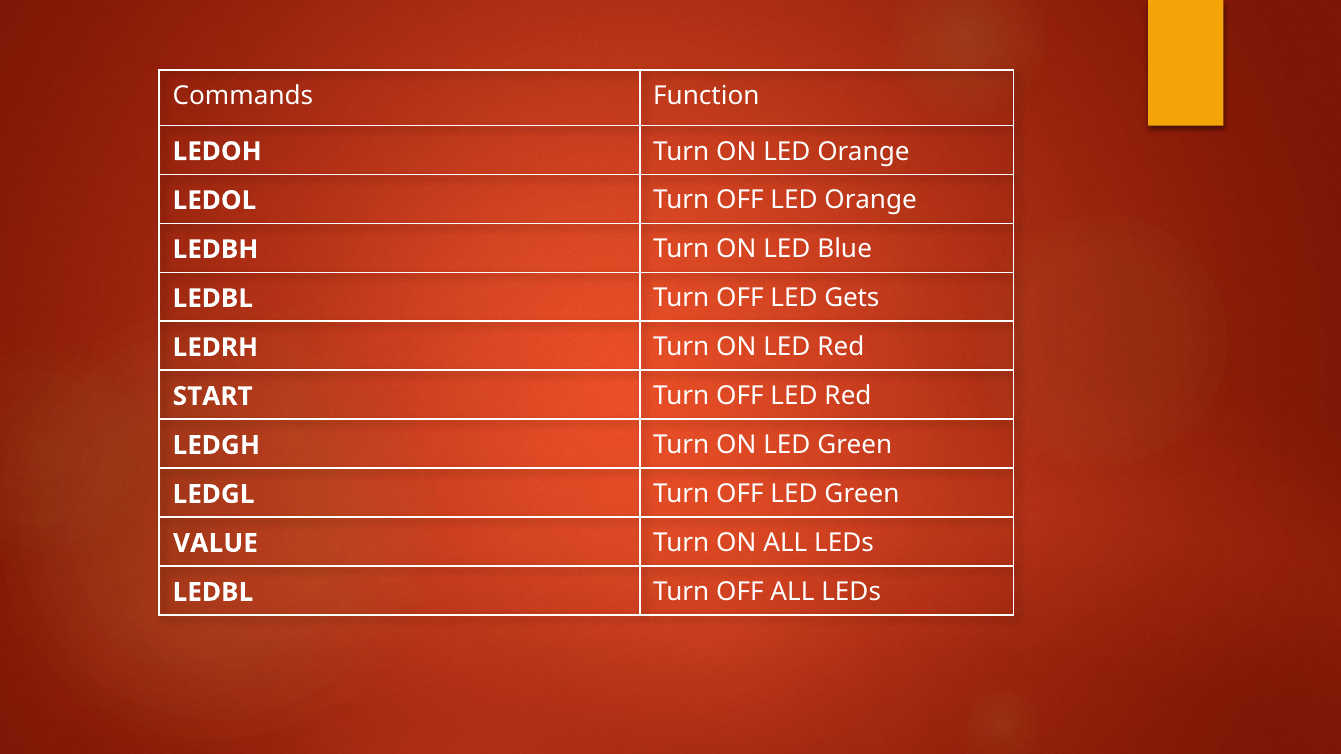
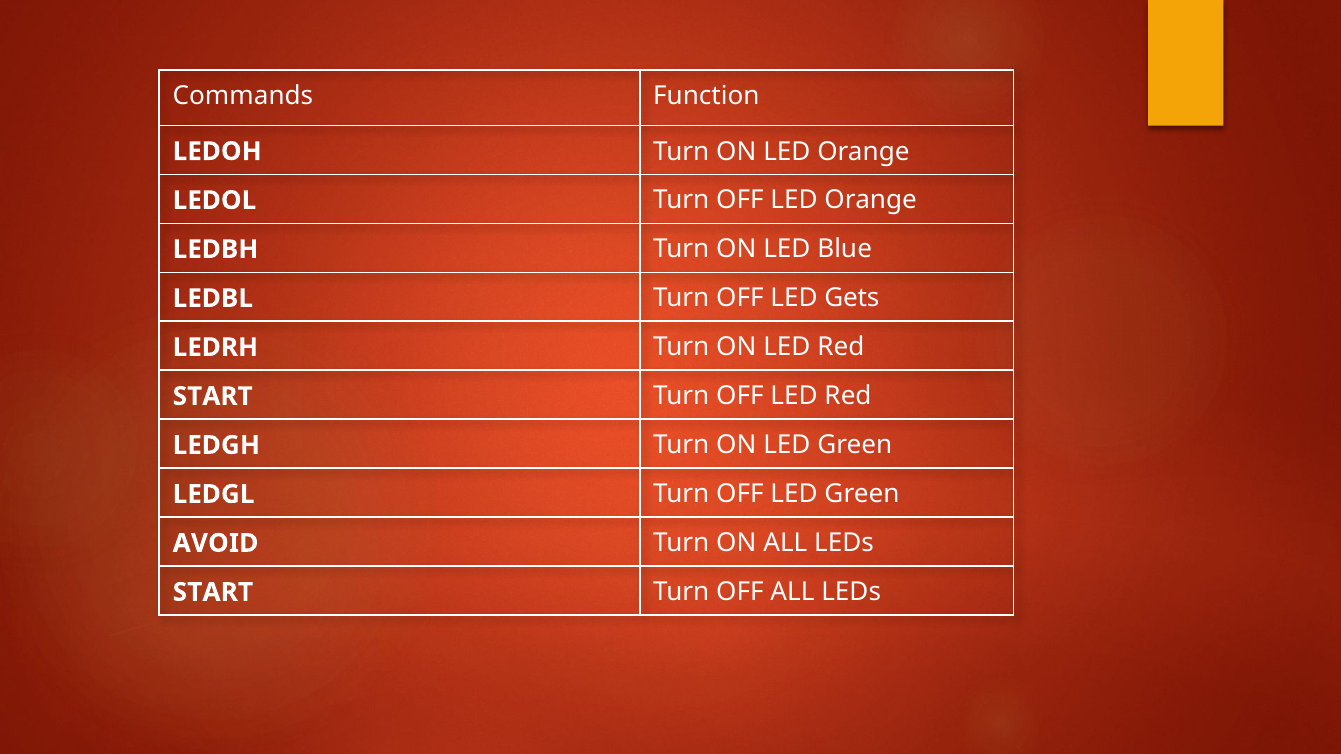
VALUE: VALUE -> AVOID
LEDBL at (213, 592): LEDBL -> START
